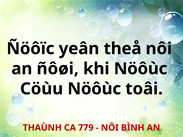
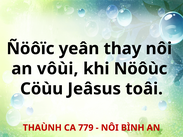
theå: theå -> thay
ñôøi: ñôøi -> vôùi
Cöùu Nöôùc: Nöôùc -> Jeâsus
